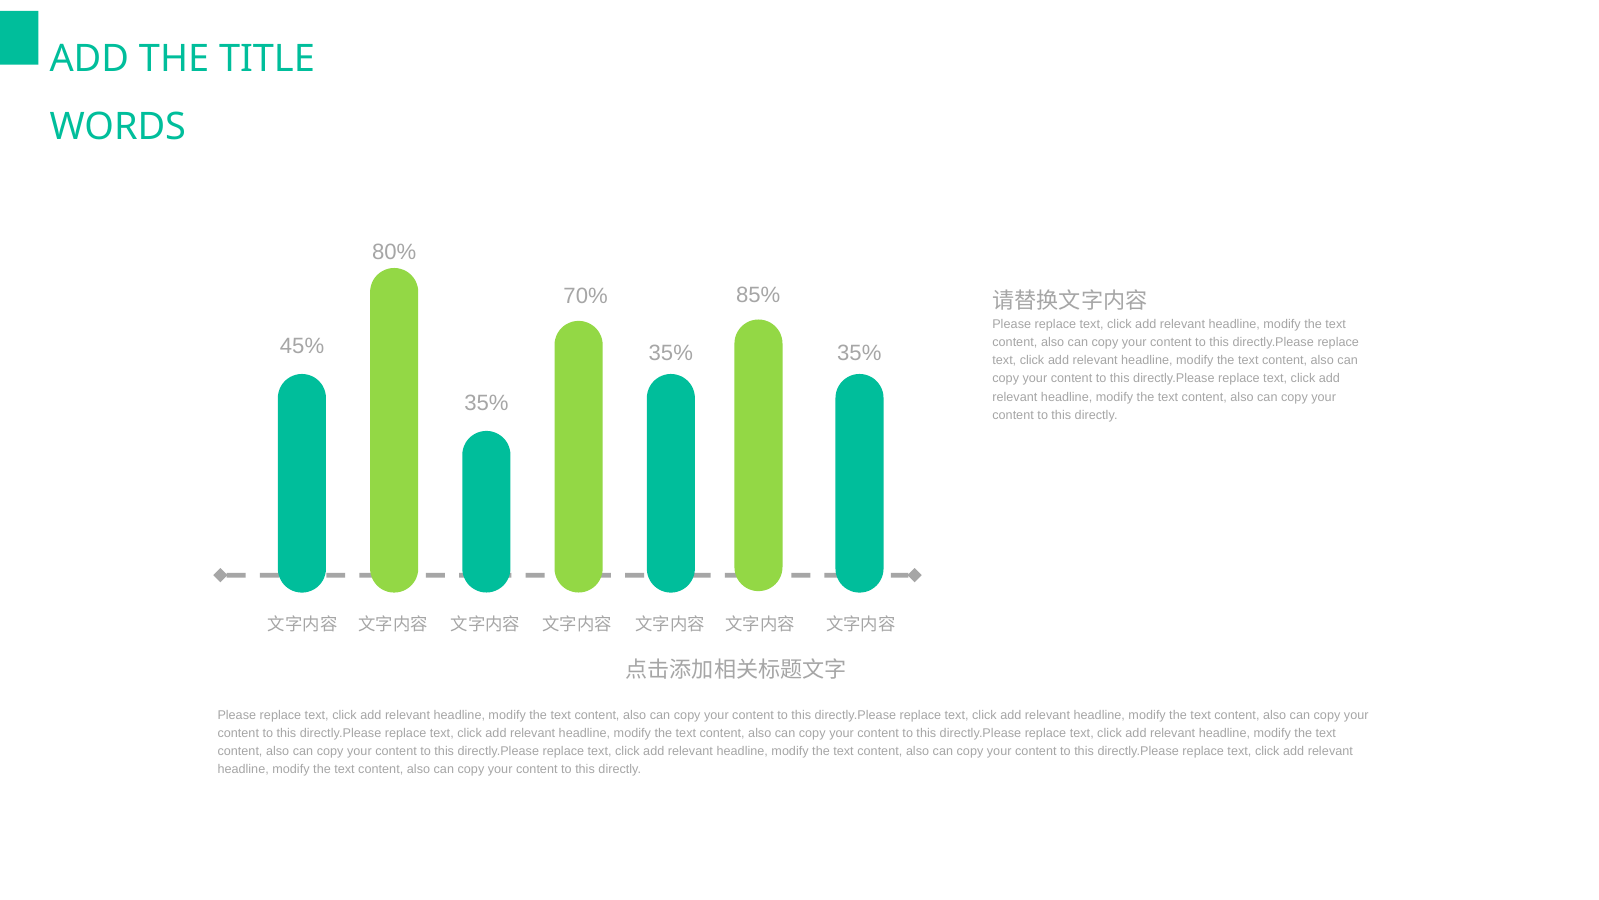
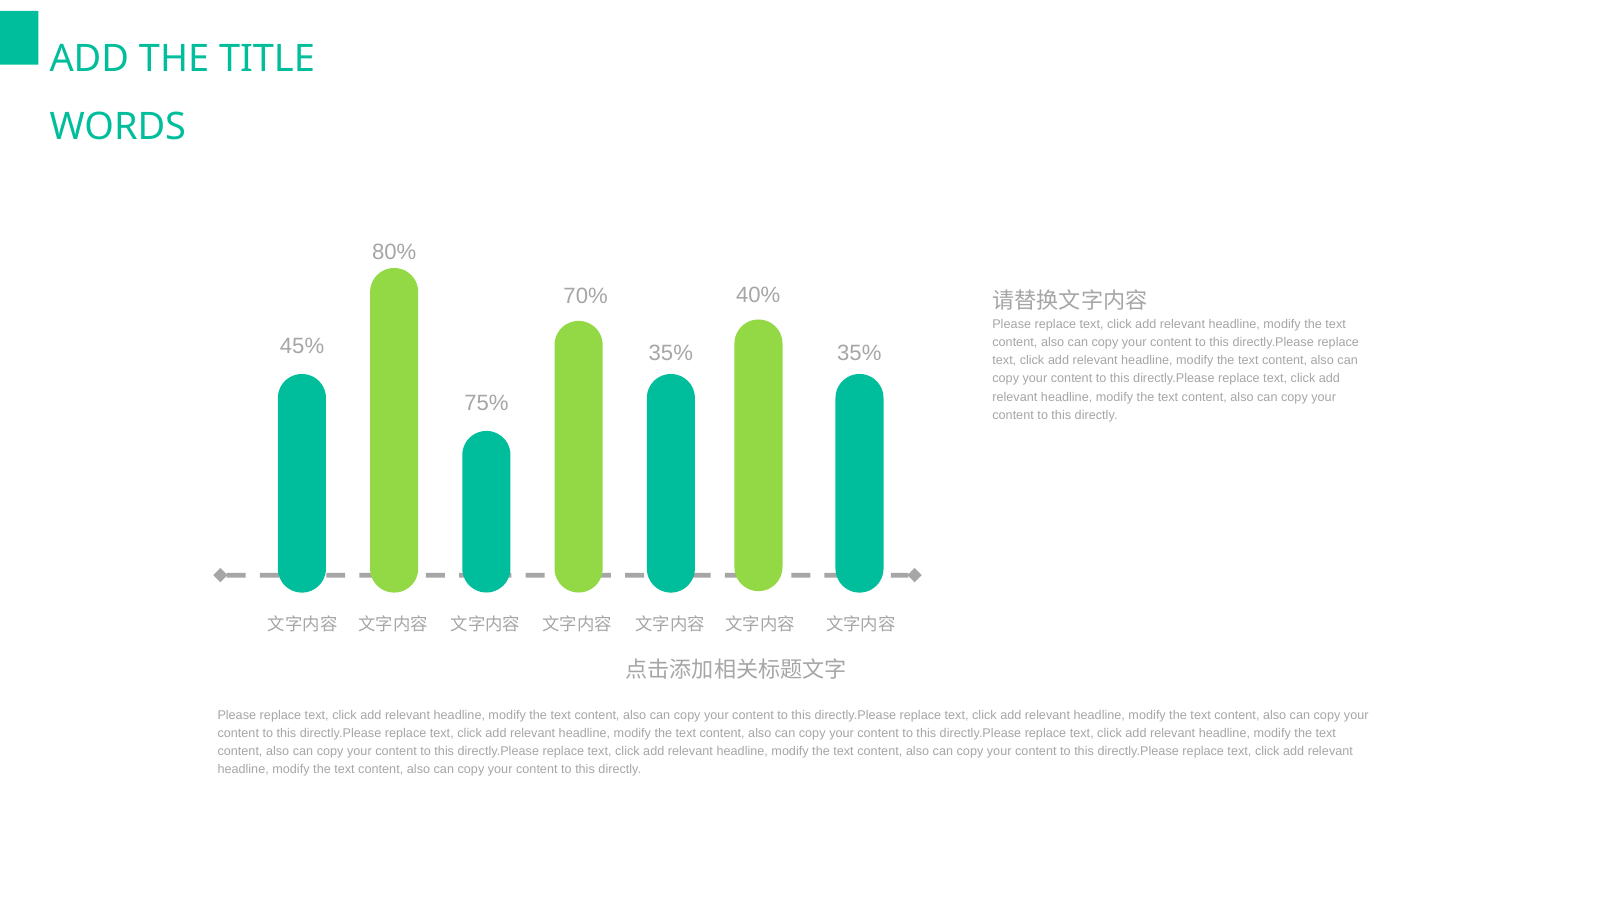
85%: 85% -> 40%
35% at (486, 403): 35% -> 75%
